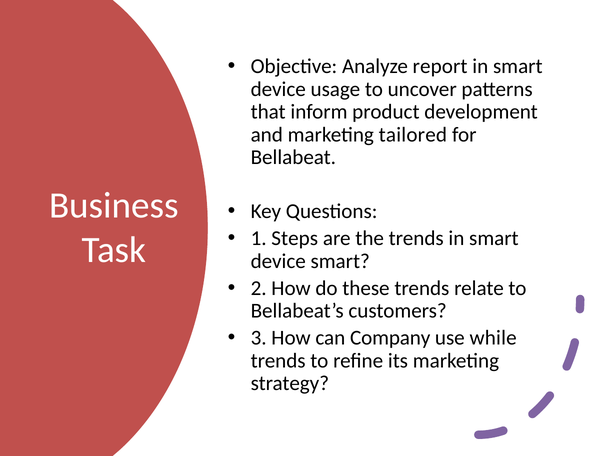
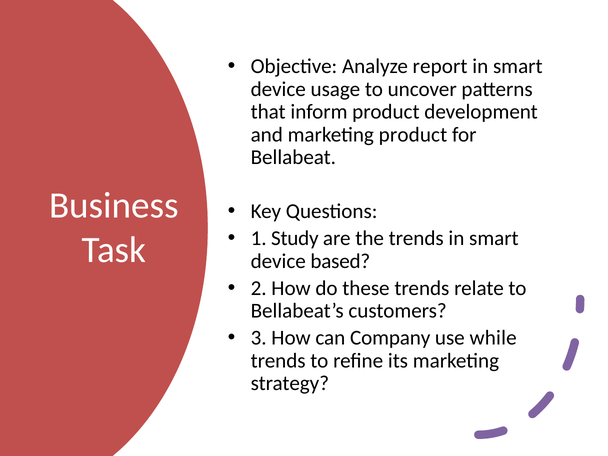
marketing tailored: tailored -> product
Steps: Steps -> Study
device smart: smart -> based
